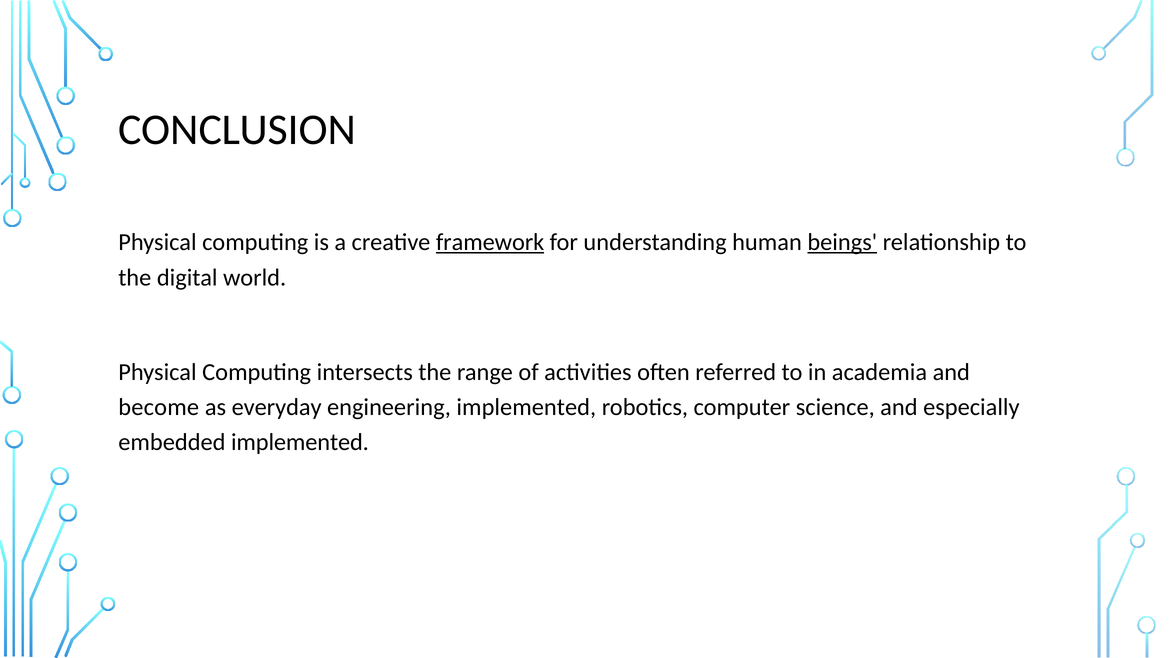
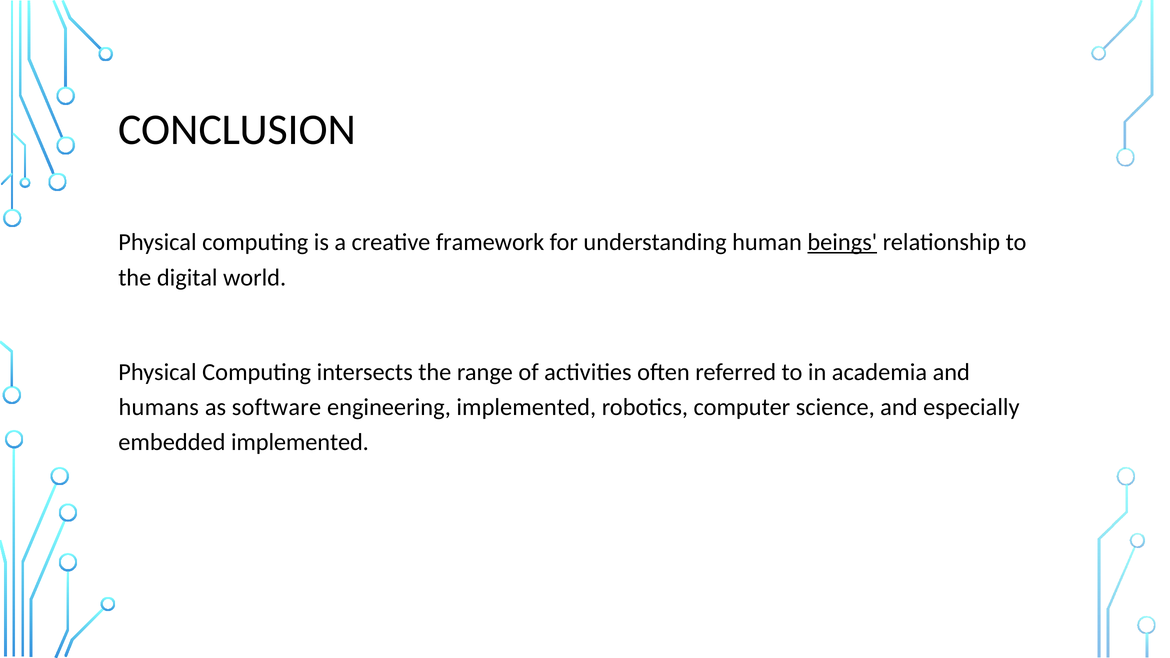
framework underline: present -> none
become: become -> humans
everyday: everyday -> software
